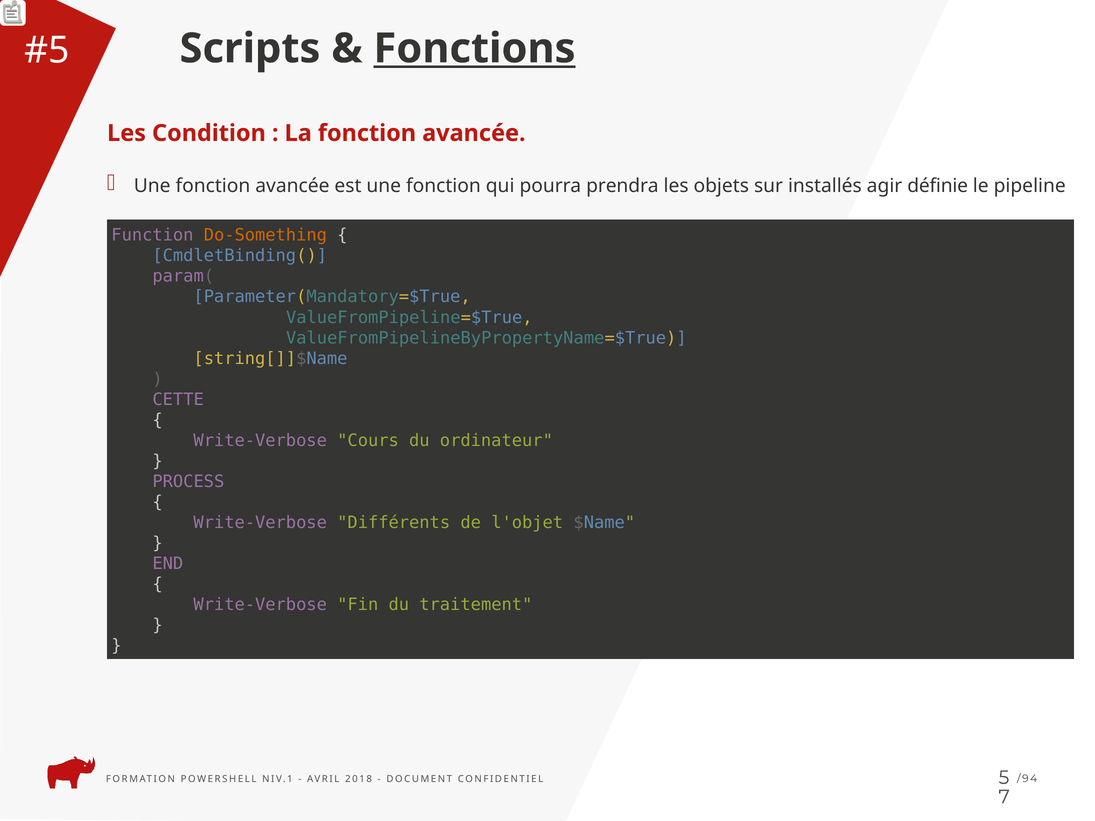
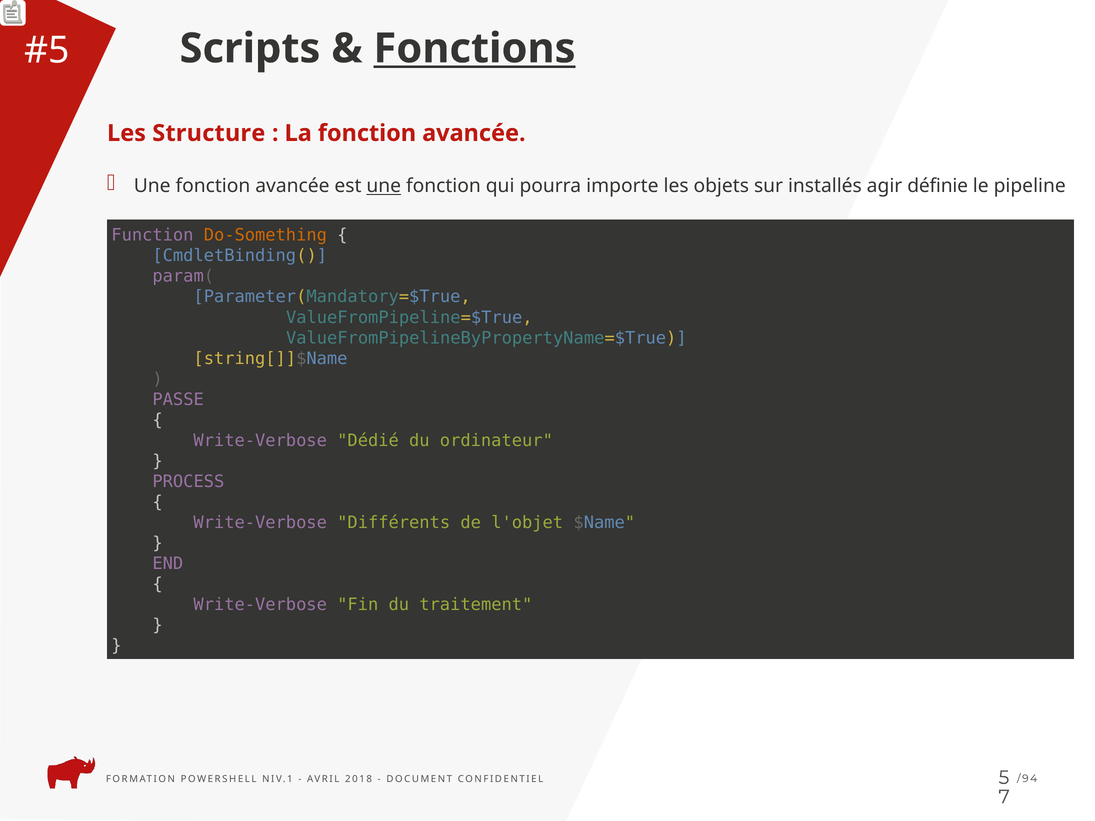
Condition: Condition -> Structure
une at (384, 186) underline: none -> present
prendra: prendra -> importe
CETTE: CETTE -> PASSE
Cours: Cours -> Dédié
